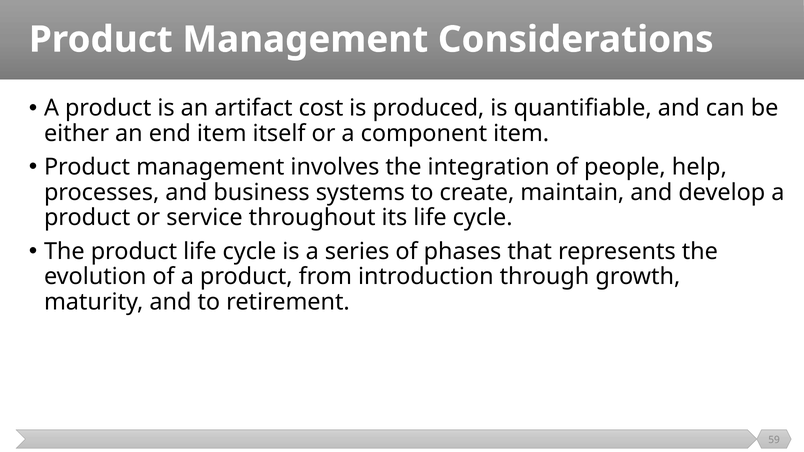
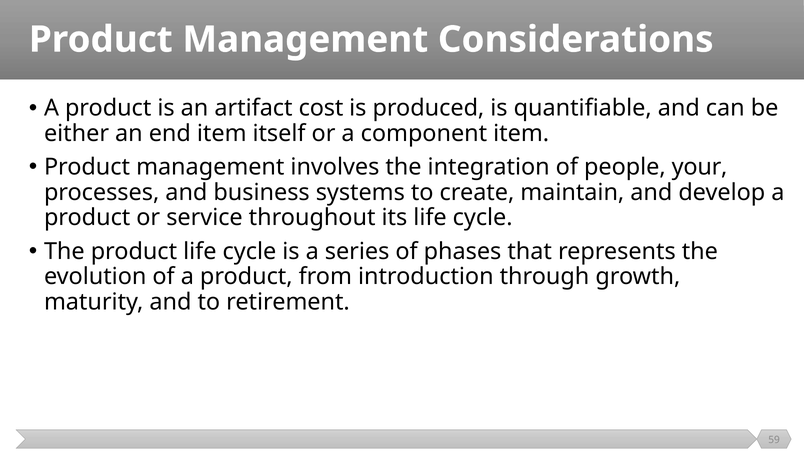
help: help -> your
